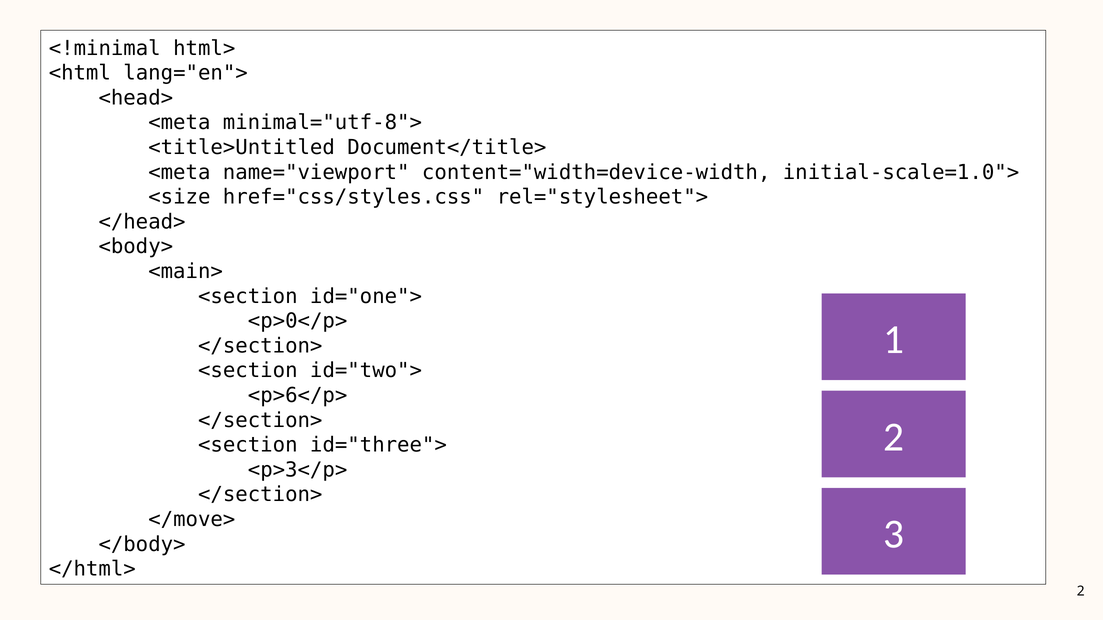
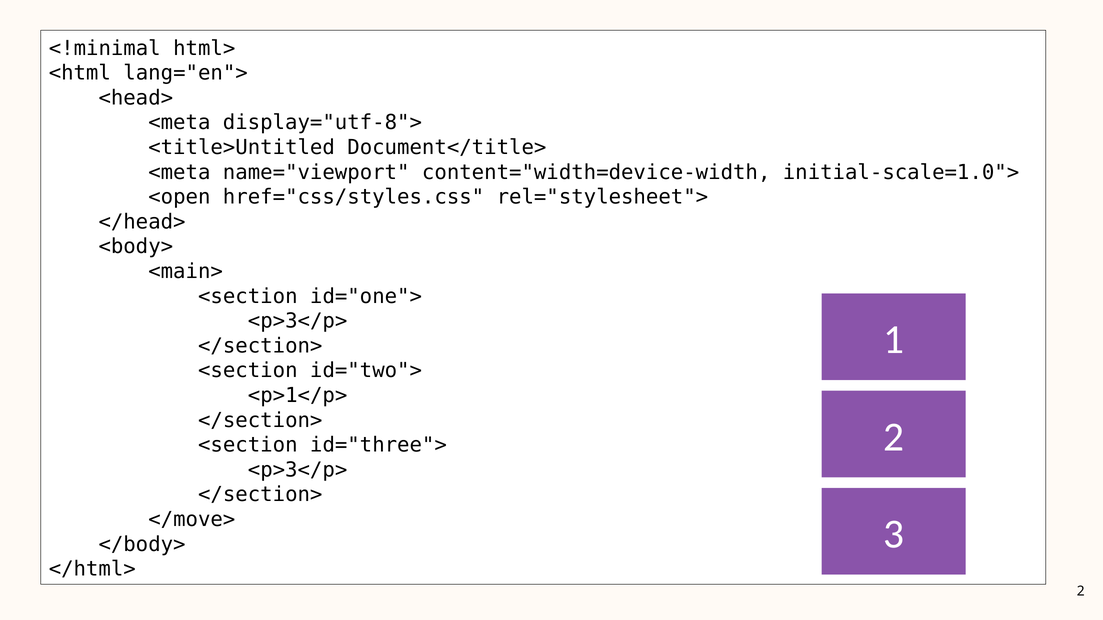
minimal="utf-8">: minimal="utf-8"> -> display="utf-8">
<size: <size -> <open
<p>0</p> at (298, 321): <p>0</p> -> <p>3</p>
<p>6</p>: <p>6</p> -> <p>1</p>
